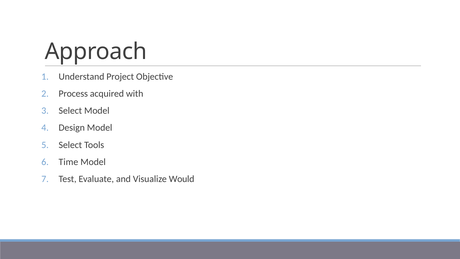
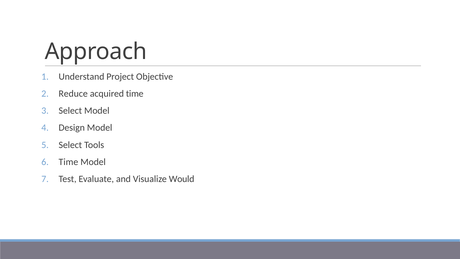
Process: Process -> Reduce
acquired with: with -> time
